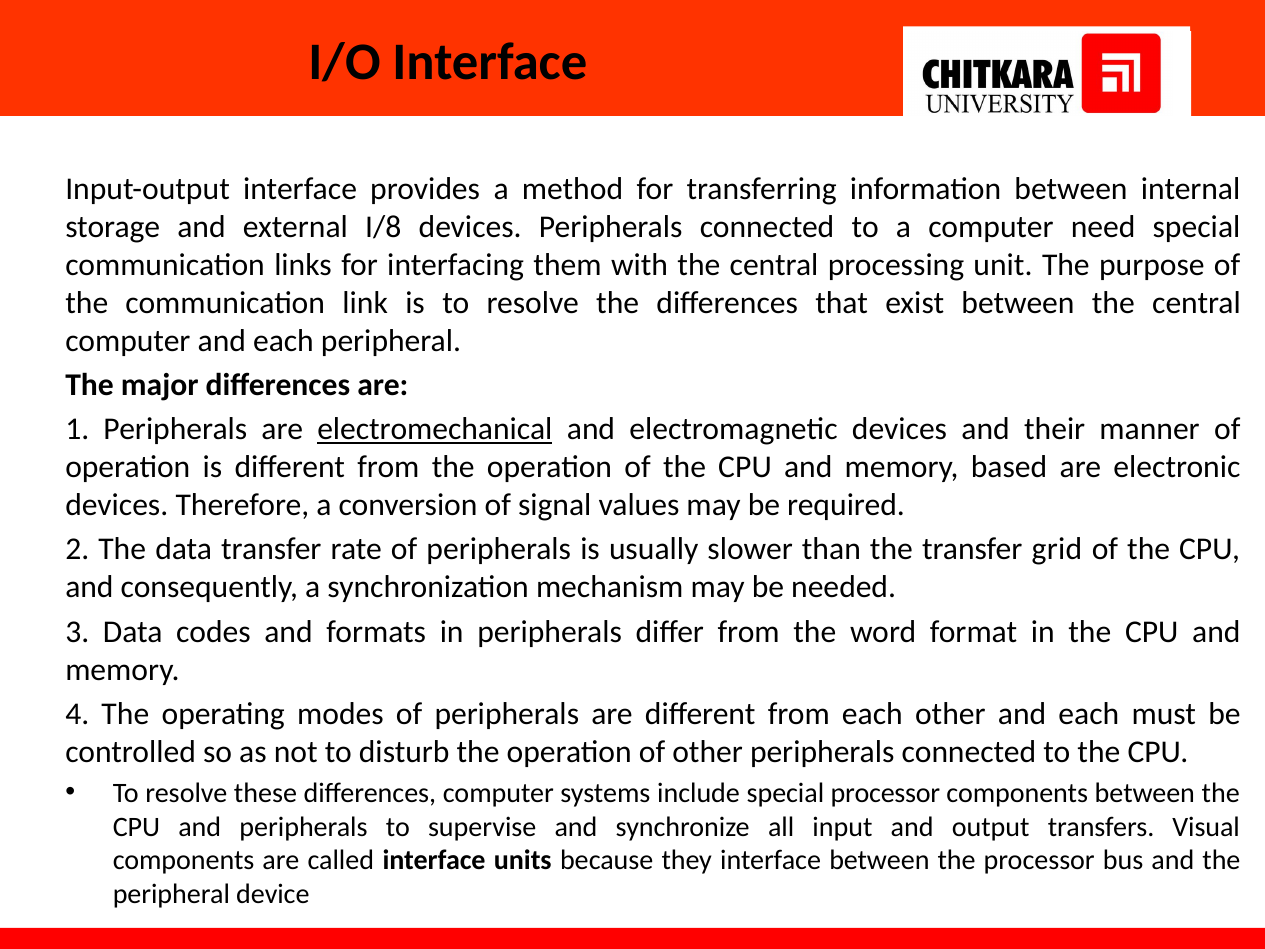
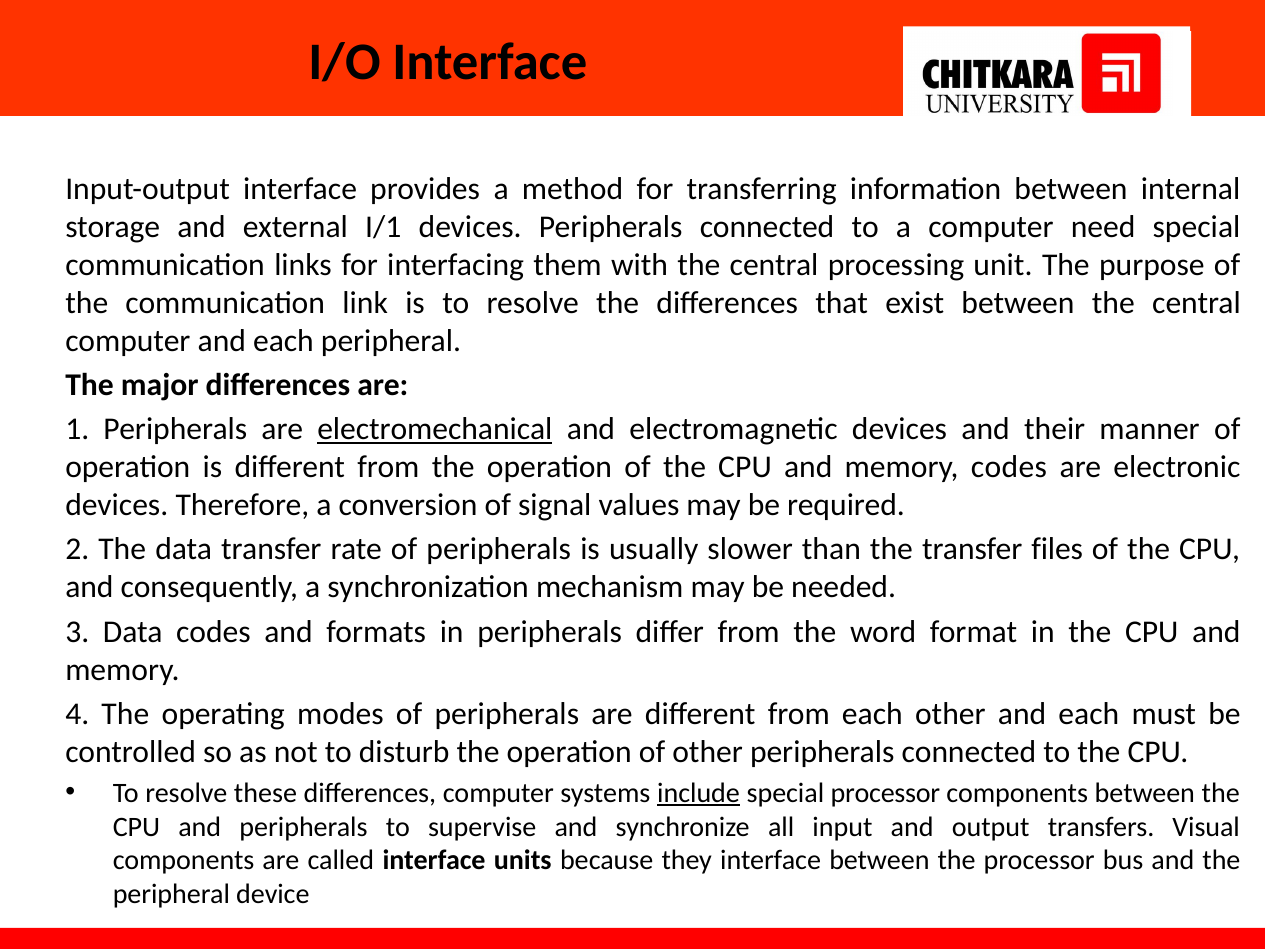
I/8: I/8 -> I/1
memory based: based -> codes
grid: grid -> files
include underline: none -> present
